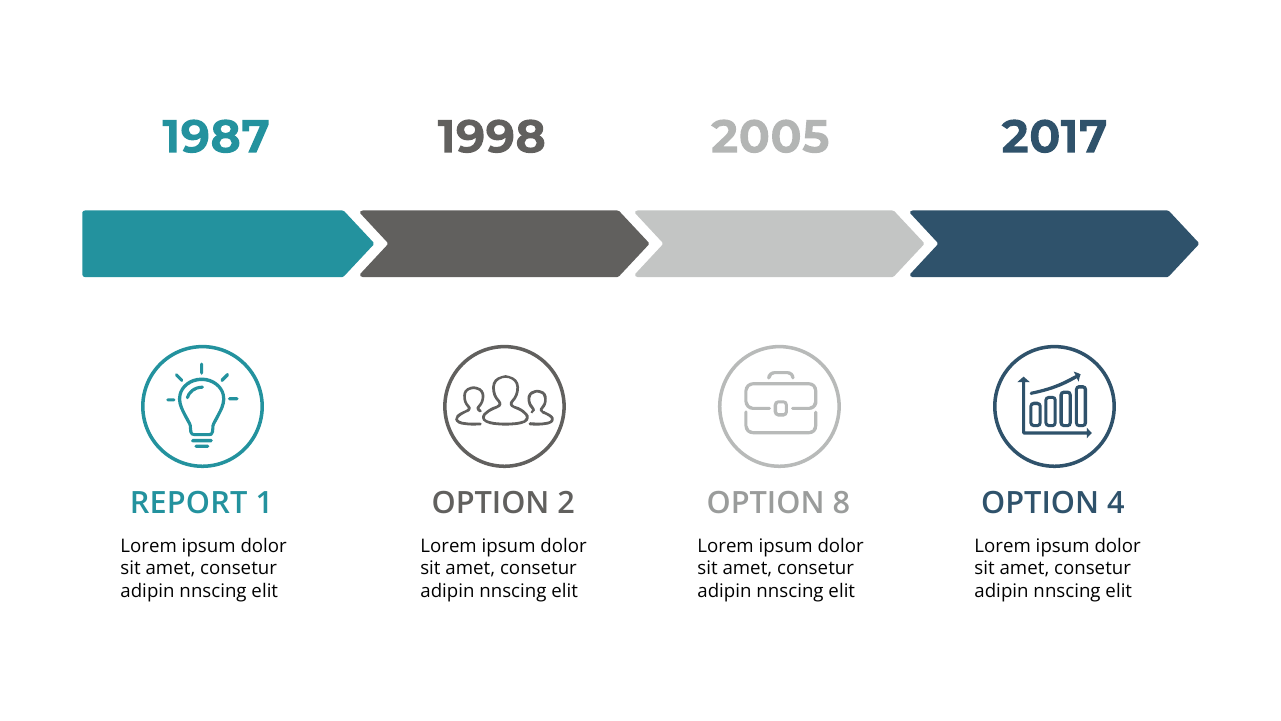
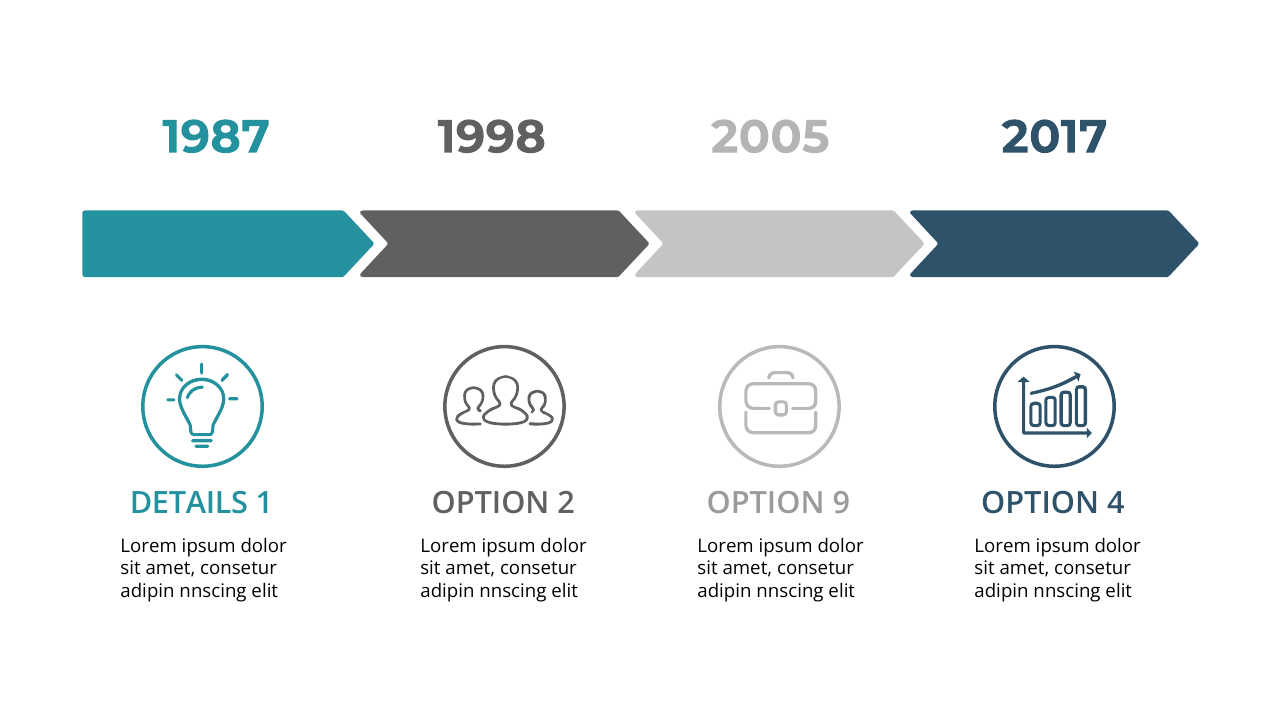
REPORT: REPORT -> DETAILS
8: 8 -> 9
